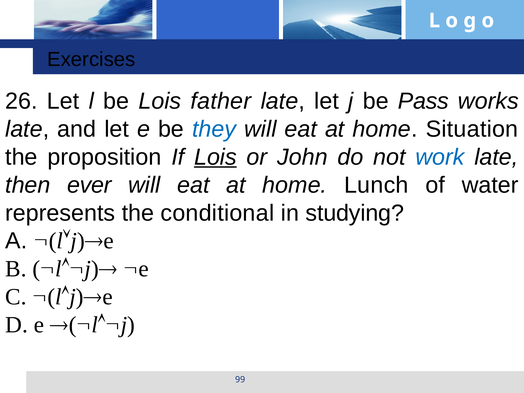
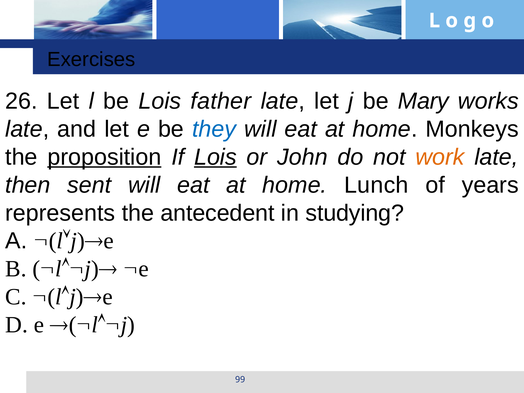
Pass: Pass -> Mary
Situation: Situation -> Monkeys
proposition underline: none -> present
work colour: blue -> orange
ever: ever -> sent
water: water -> years
conditional: conditional -> antecedent
